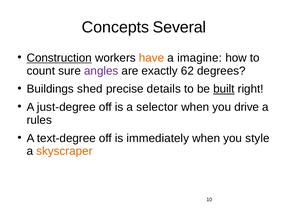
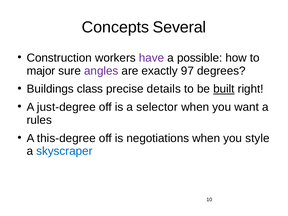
Construction underline: present -> none
have colour: orange -> purple
imagine: imagine -> possible
count: count -> major
62: 62 -> 97
shed: shed -> class
drive: drive -> want
text-degree: text-degree -> this-degree
immediately: immediately -> negotiations
skyscraper colour: orange -> blue
